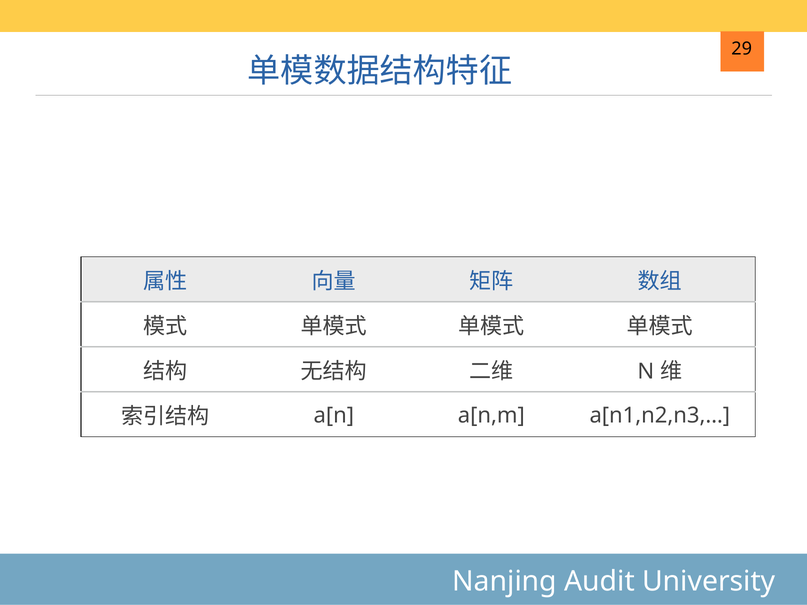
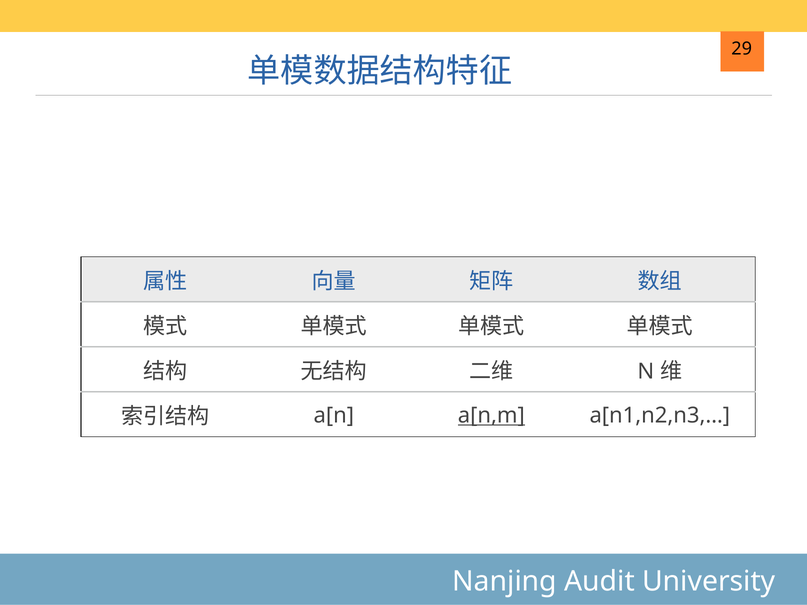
a[n,m underline: none -> present
